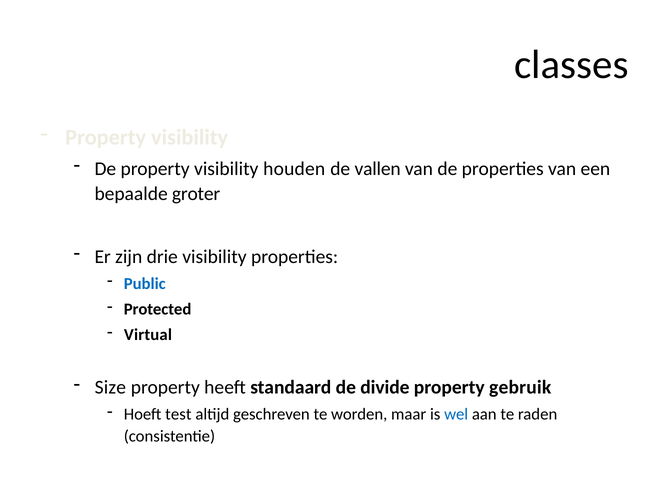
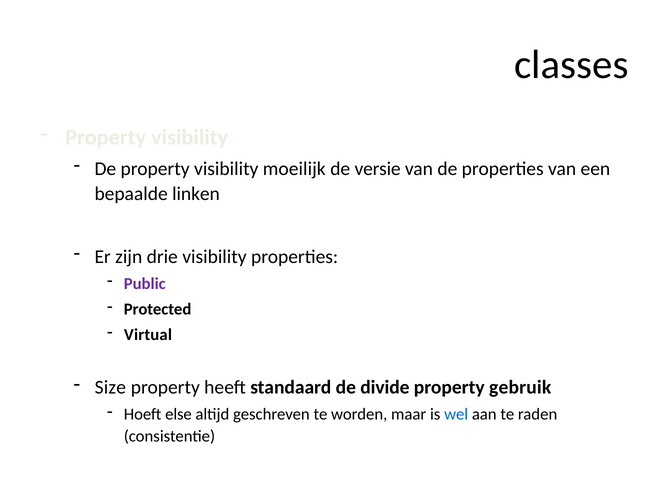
houden: houden -> moeilijk
vallen: vallen -> versie
groter: groter -> linken
Public colour: blue -> purple
test: test -> else
